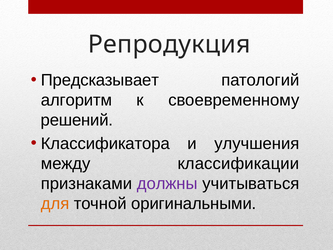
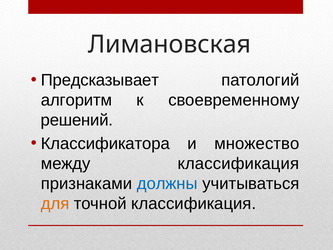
Репродукция: Репродукция -> Лимановская
улучшения: улучшения -> множество
между классификации: классификации -> классификация
должны colour: purple -> blue
точной оригинальными: оригинальными -> классификация
